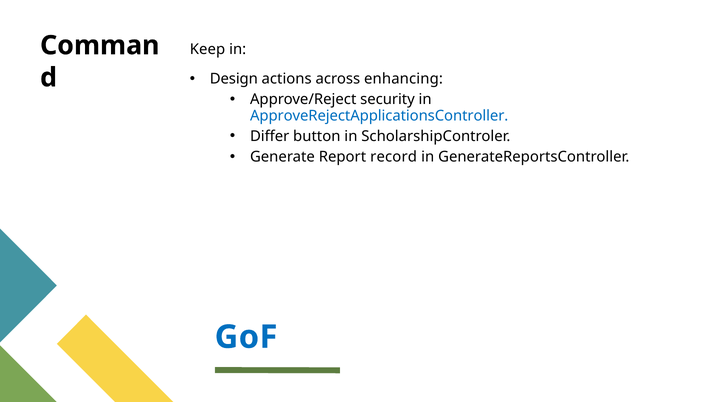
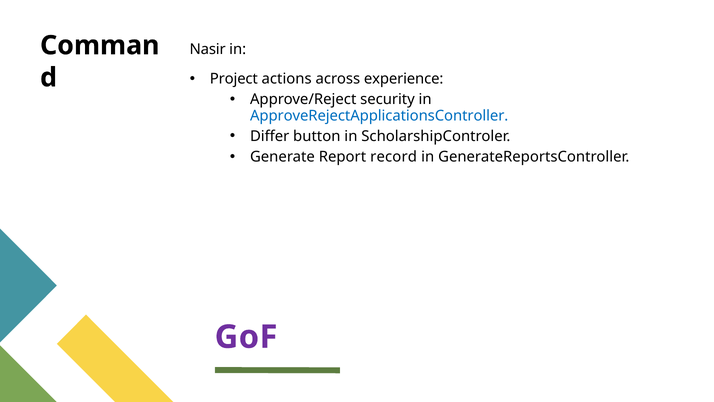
Keep: Keep -> Nasir
Design: Design -> Project
enhancing: enhancing -> experience
GoF colour: blue -> purple
